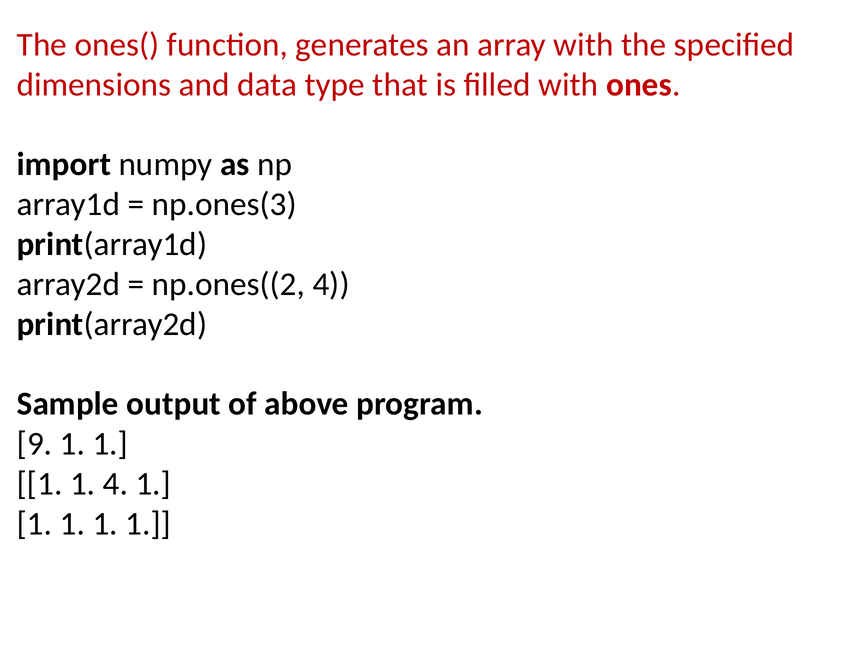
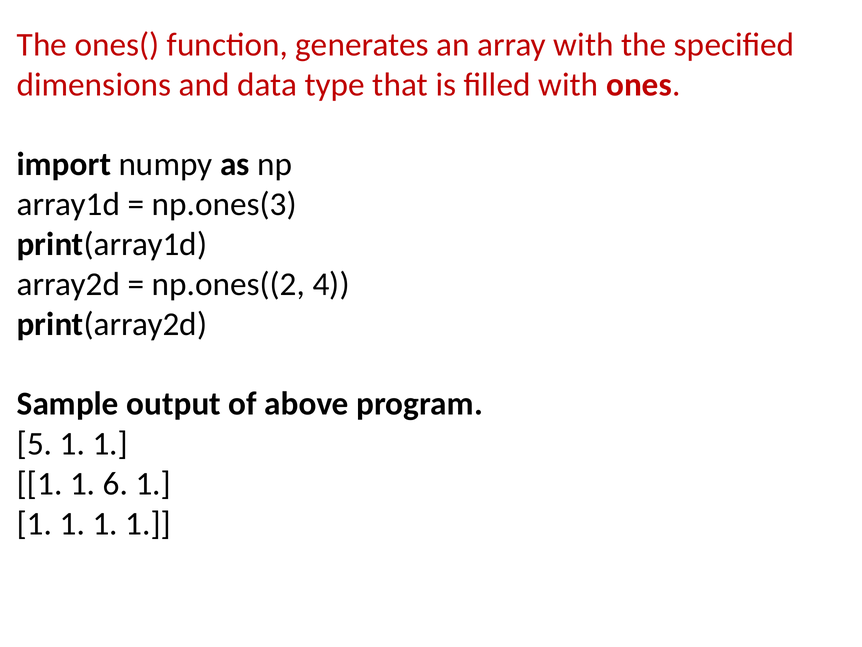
9: 9 -> 5
1 4: 4 -> 6
